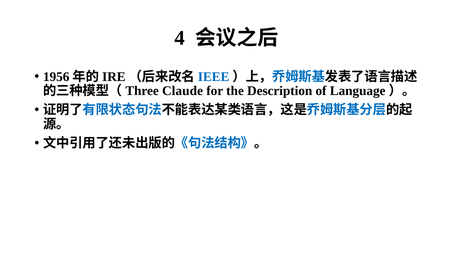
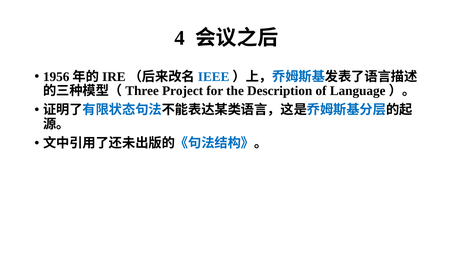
Claude: Claude -> Project
